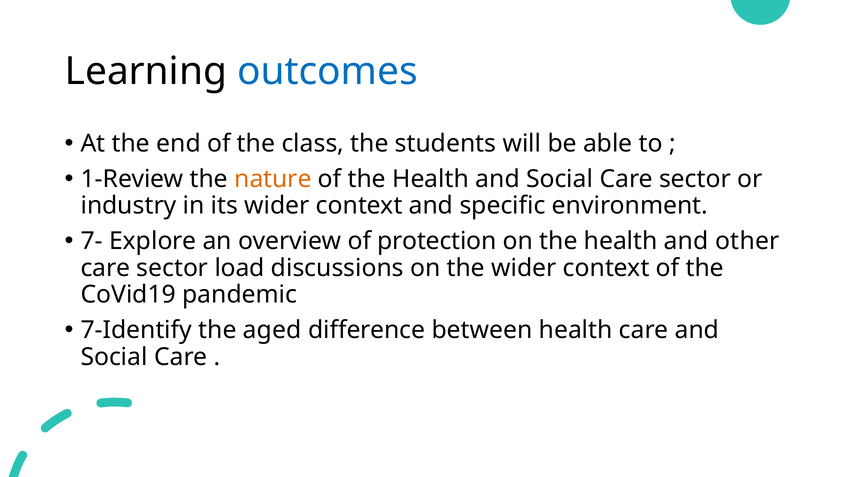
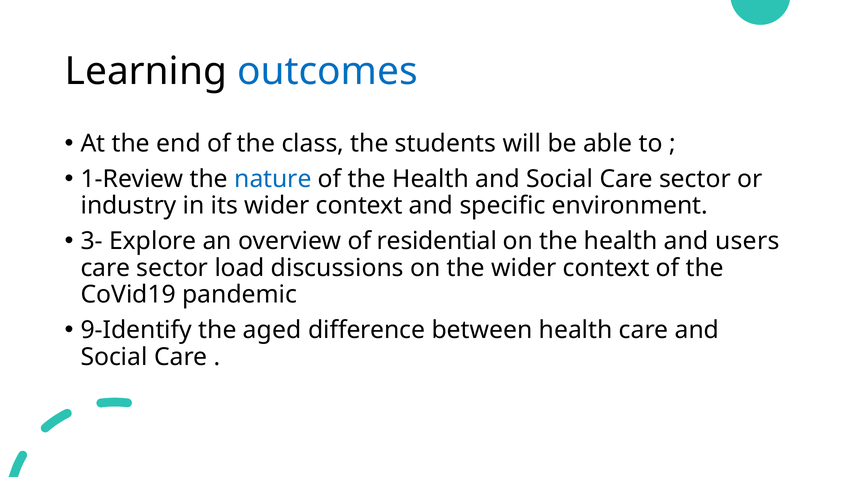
nature colour: orange -> blue
7-: 7- -> 3-
protection: protection -> residential
other: other -> users
7-Identify: 7-Identify -> 9-Identify
